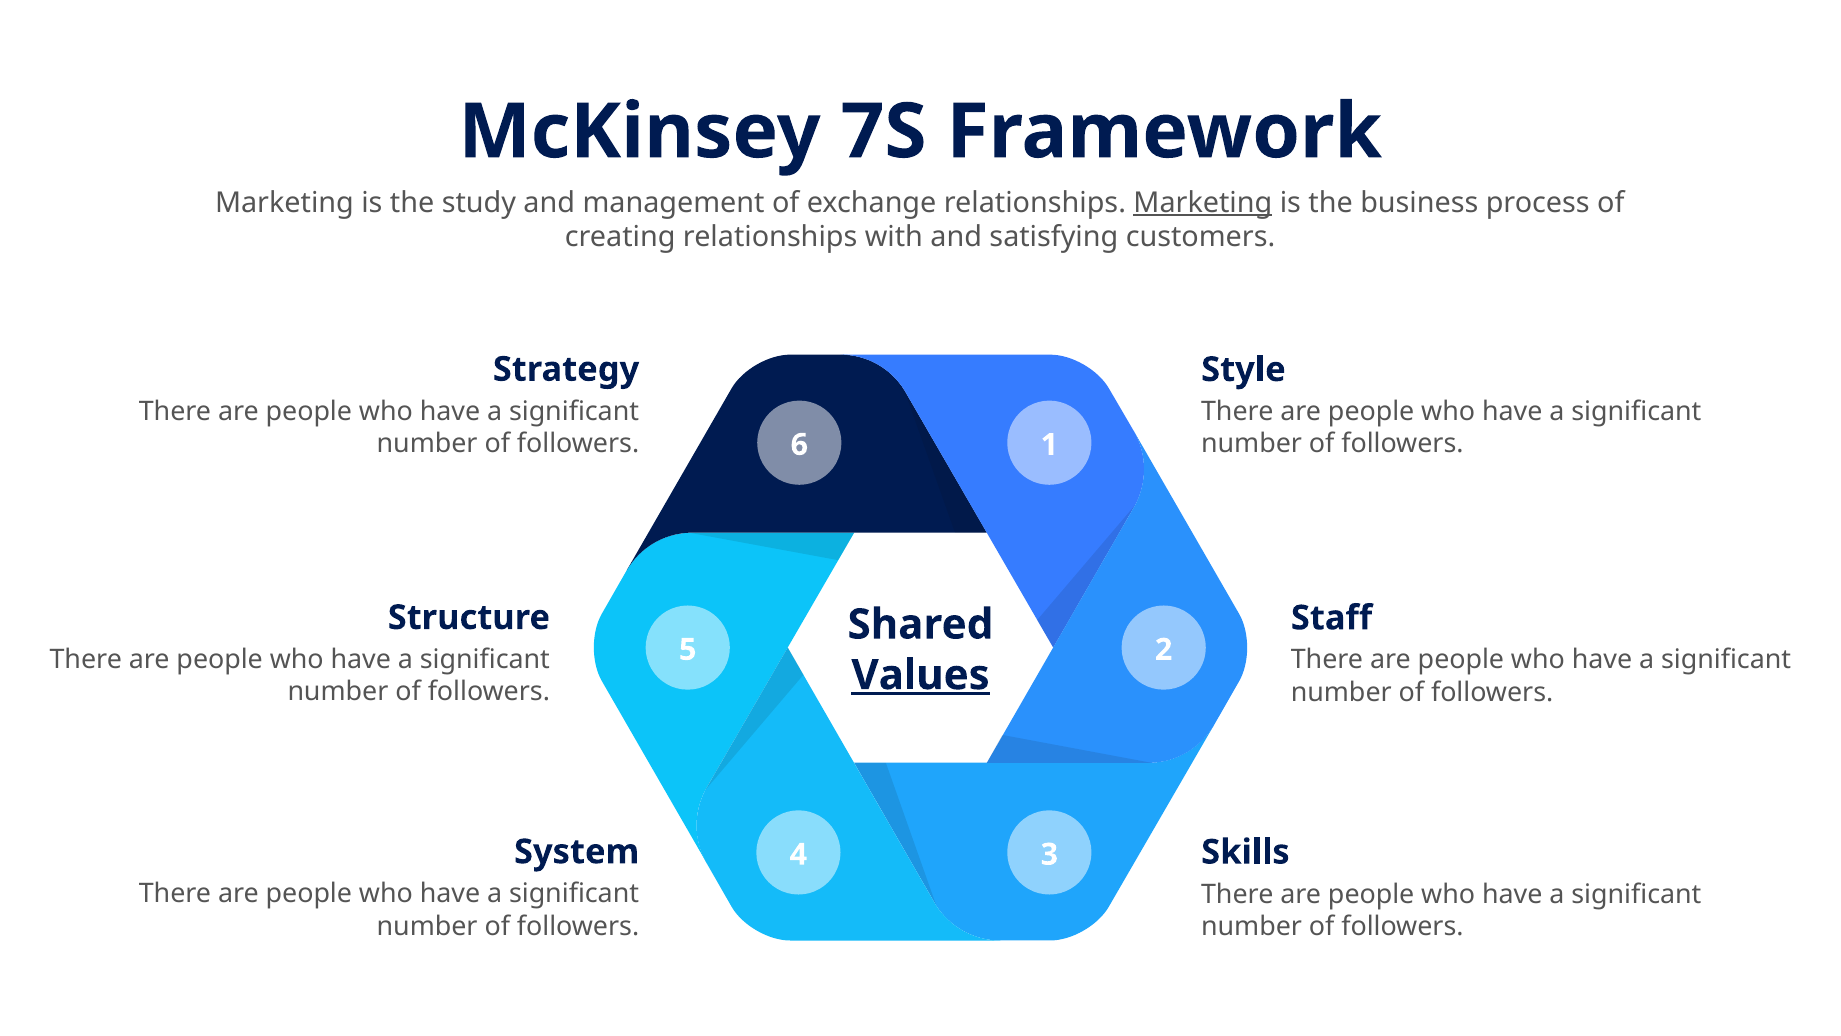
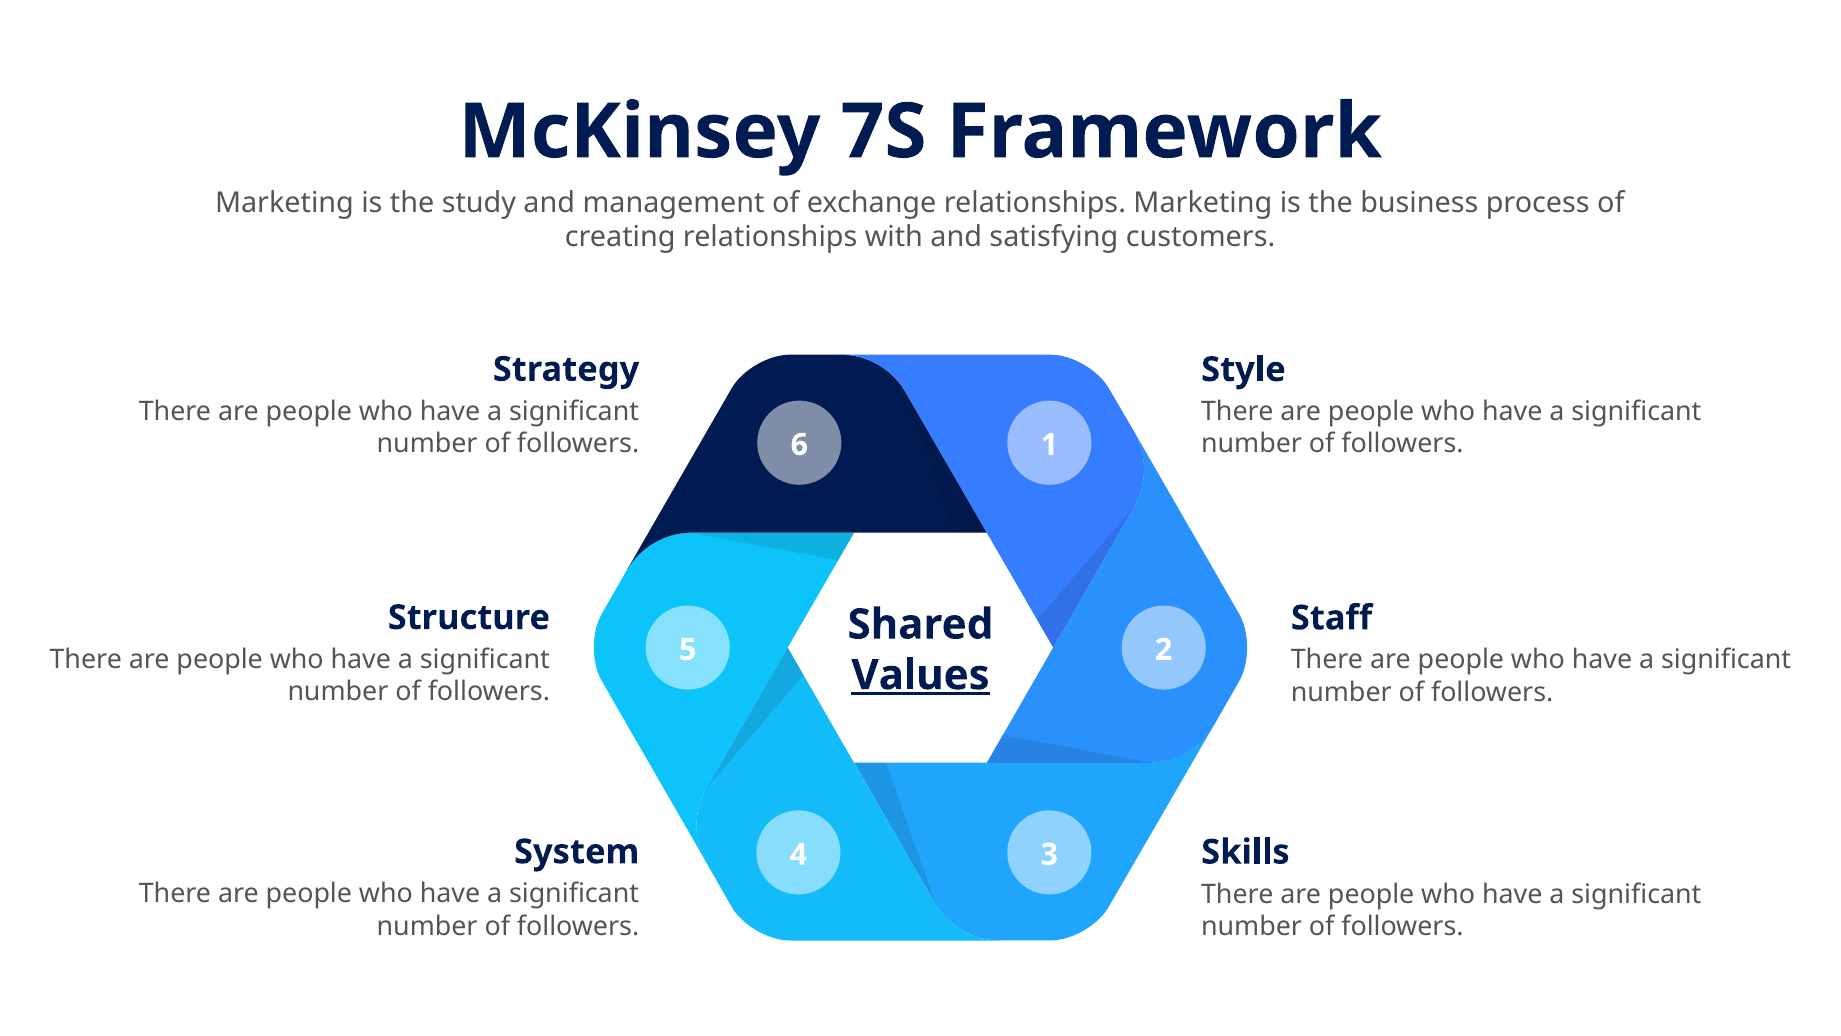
Marketing at (1203, 203) underline: present -> none
